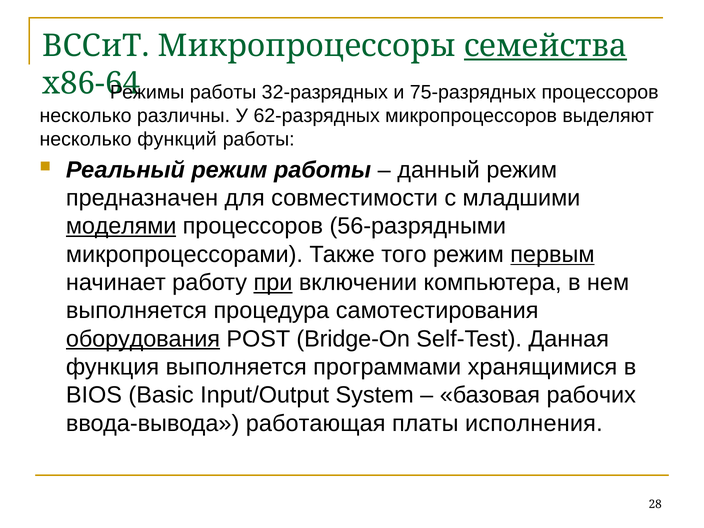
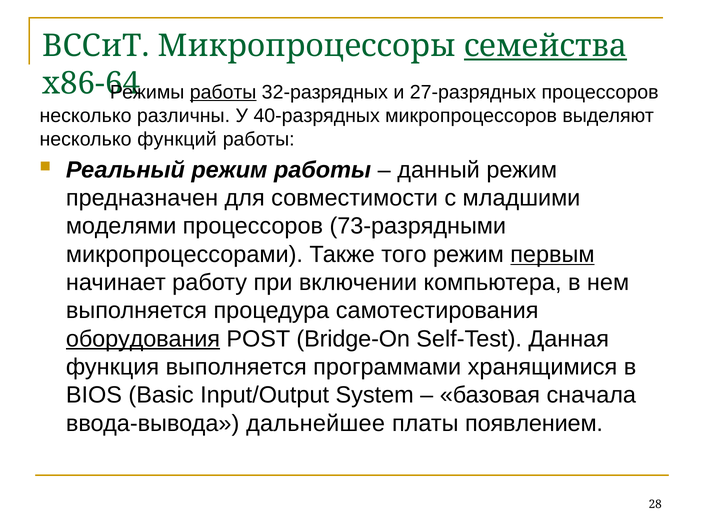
работы at (223, 92) underline: none -> present
75-разрядных: 75-разрядных -> 27-разрядных
62-разрядных: 62-разрядных -> 40-разрядных
моделями underline: present -> none
56-разрядными: 56-разрядными -> 73-разрядными
при underline: present -> none
рабочих: рабочих -> сначала
работающая: работающая -> дальнейшее
исполнения: исполнения -> появлением
